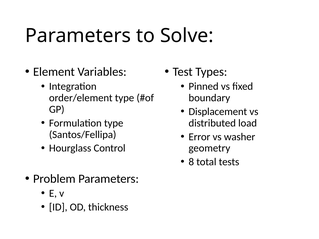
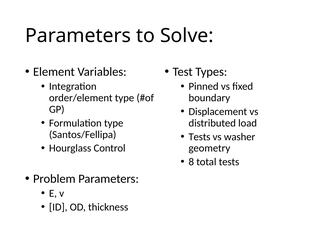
Error at (199, 137): Error -> Tests
